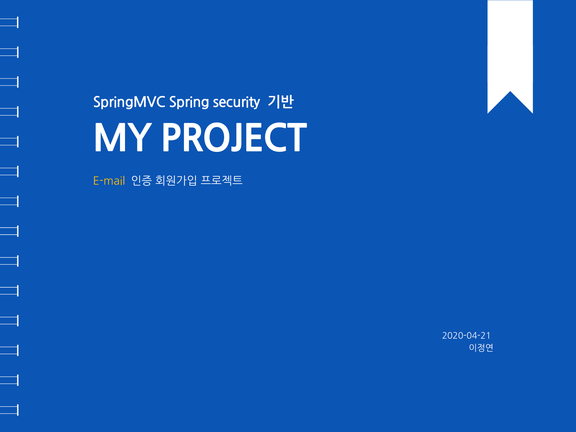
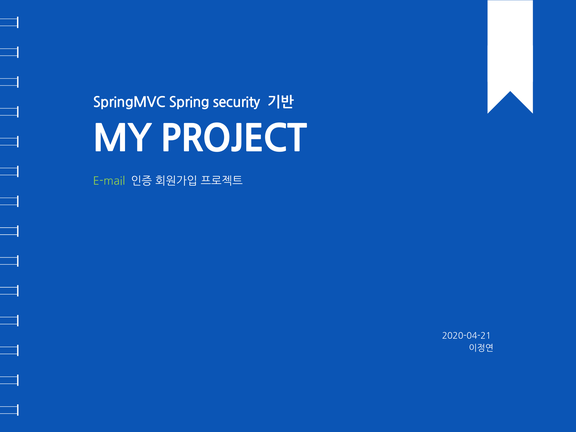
E-mail colour: yellow -> light green
